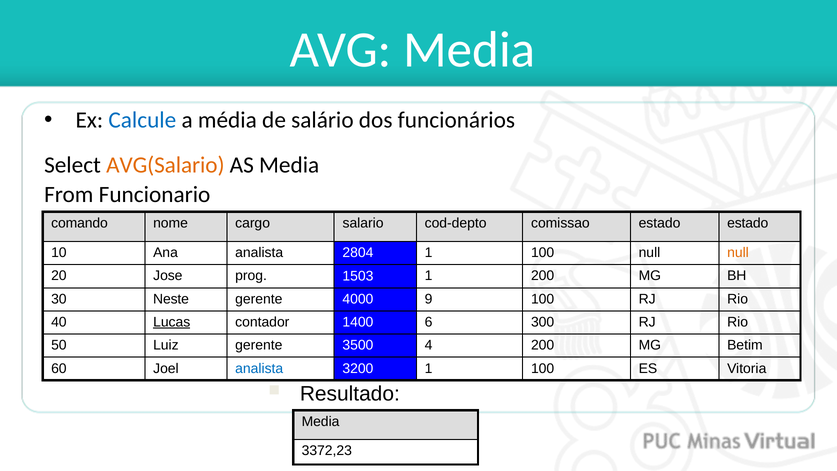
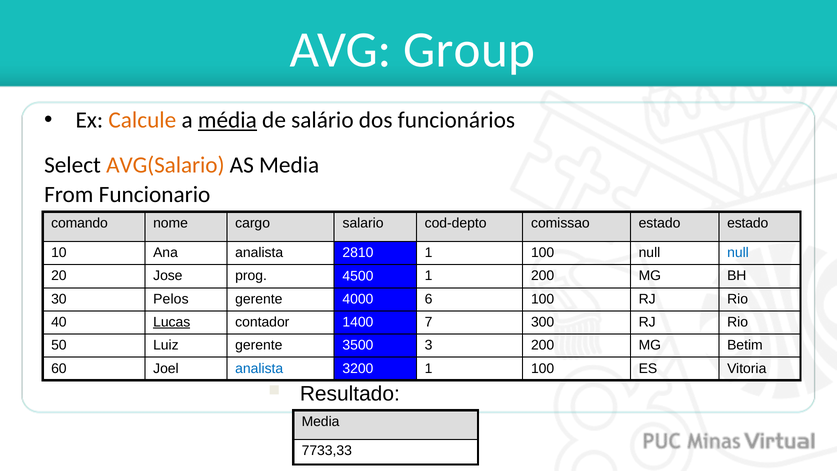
AVG Media: Media -> Group
Calcule colour: blue -> orange
média underline: none -> present
2804: 2804 -> 2810
null at (738, 253) colour: orange -> blue
1503: 1503 -> 4500
Neste: Neste -> Pelos
9: 9 -> 6
6: 6 -> 7
4: 4 -> 3
3372,23: 3372,23 -> 7733,33
